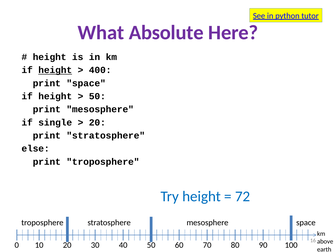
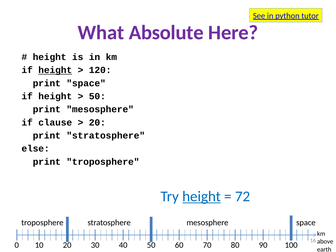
400: 400 -> 120
single: single -> clause
height at (202, 196) underline: none -> present
